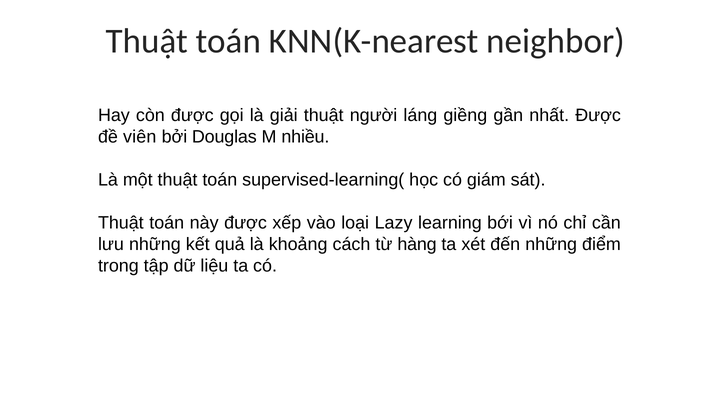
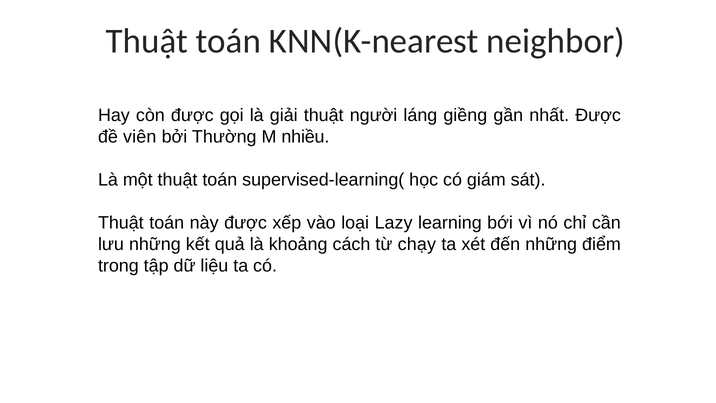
Douglas: Douglas -> Thường
hàng: hàng -> chạy
